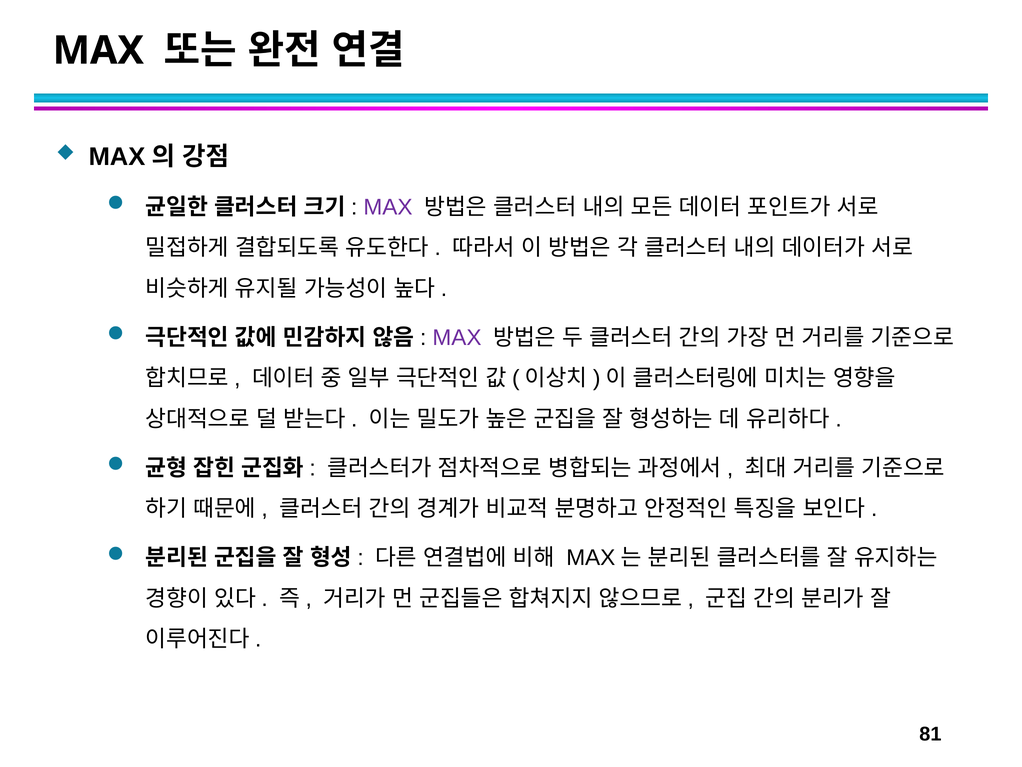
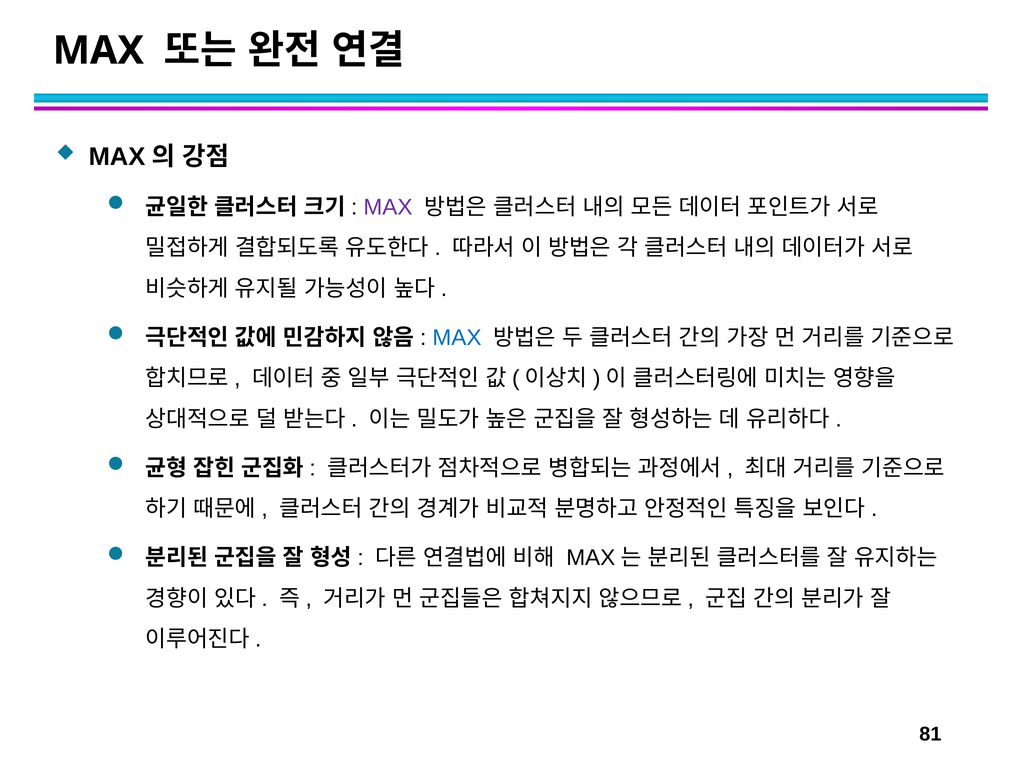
MAX at (457, 337) colour: purple -> blue
